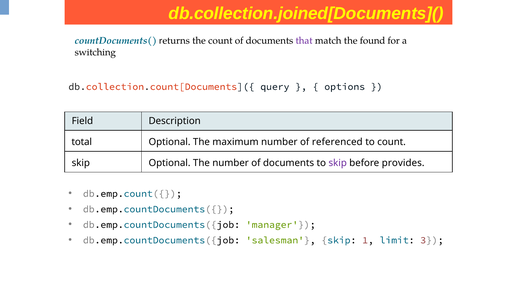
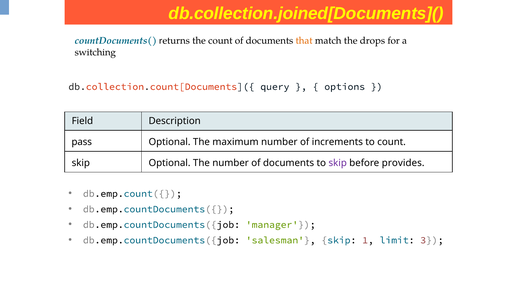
that colour: purple -> orange
found: found -> drops
total: total -> pass
referenced: referenced -> increments
